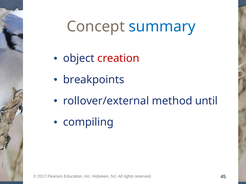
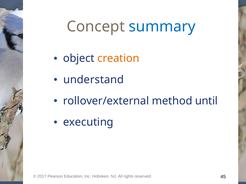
creation colour: red -> orange
breakpoints: breakpoints -> understand
compiling: compiling -> executing
